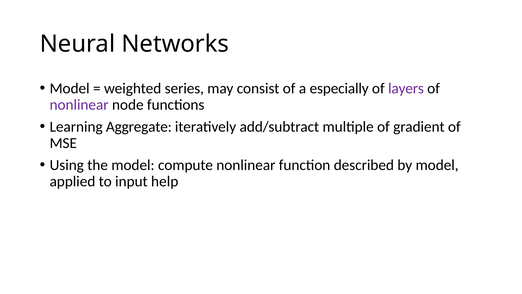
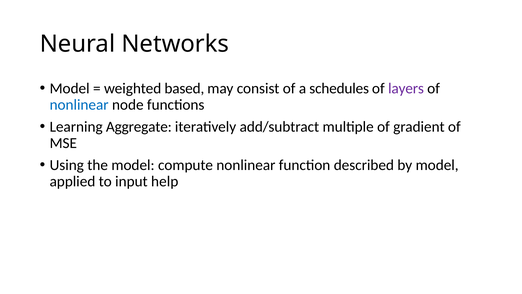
series: series -> based
especially: especially -> schedules
nonlinear at (79, 105) colour: purple -> blue
